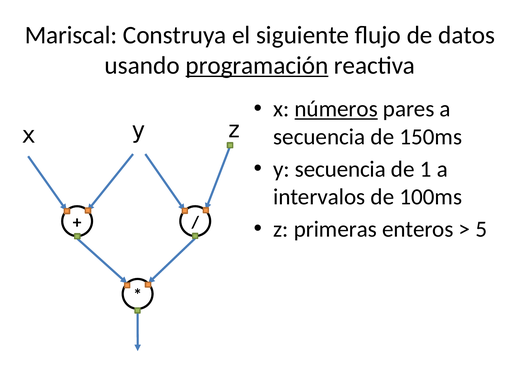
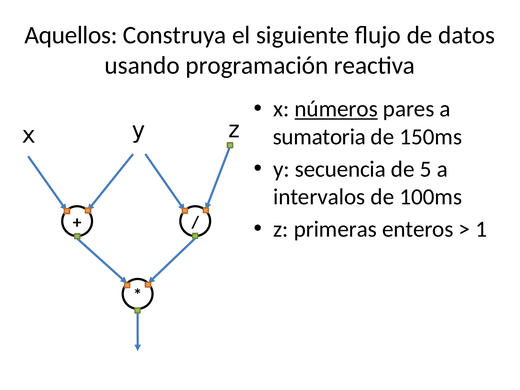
Mariscal: Mariscal -> Aquellos
programación underline: present -> none
secuencia at (319, 137): secuencia -> sumatoria
1: 1 -> 5
5: 5 -> 1
